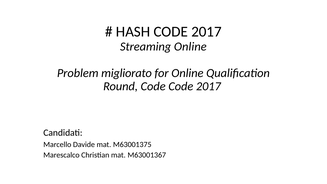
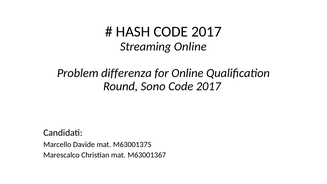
migliorato: migliorato -> differenza
Round Code: Code -> Sono
